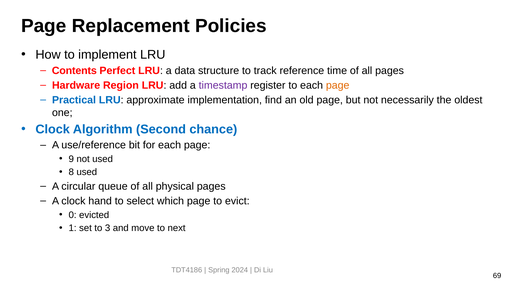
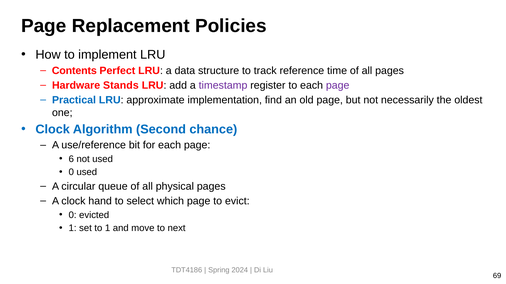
Region: Region -> Stands
page at (338, 86) colour: orange -> purple
9: 9 -> 6
8 at (71, 173): 8 -> 0
to 3: 3 -> 1
